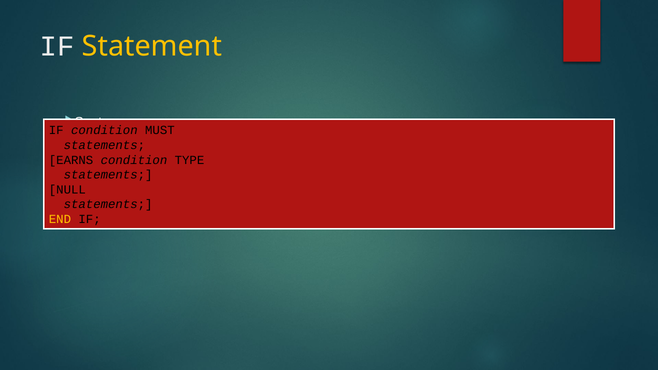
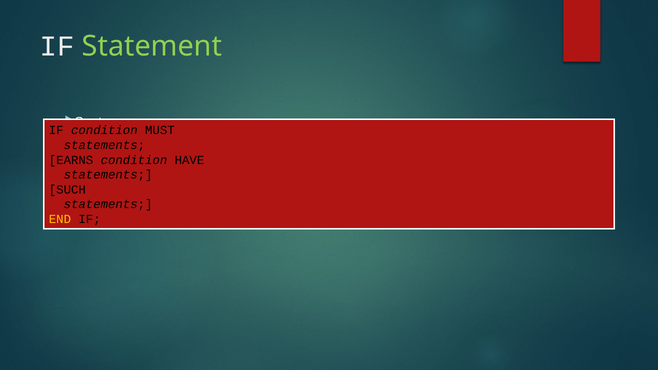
Statement colour: yellow -> light green
TYPE: TYPE -> HAVE
NULL: NULL -> SUCH
